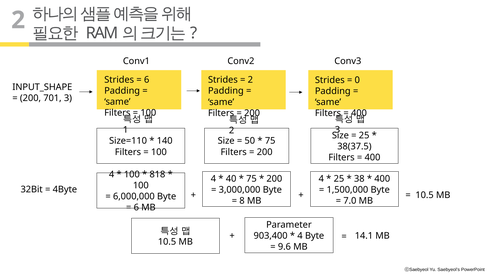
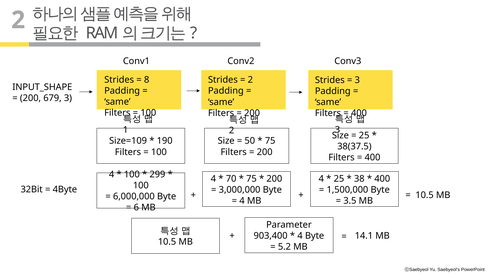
6 at (147, 80): 6 -> 8
0 at (357, 80): 0 -> 3
701: 701 -> 679
Size=110: Size=110 -> Size=109
140: 140 -> 190
818: 818 -> 299
40: 40 -> 70
8 at (242, 200): 8 -> 4
7.0: 7.0 -> 3.5
9.6: 9.6 -> 5.2
